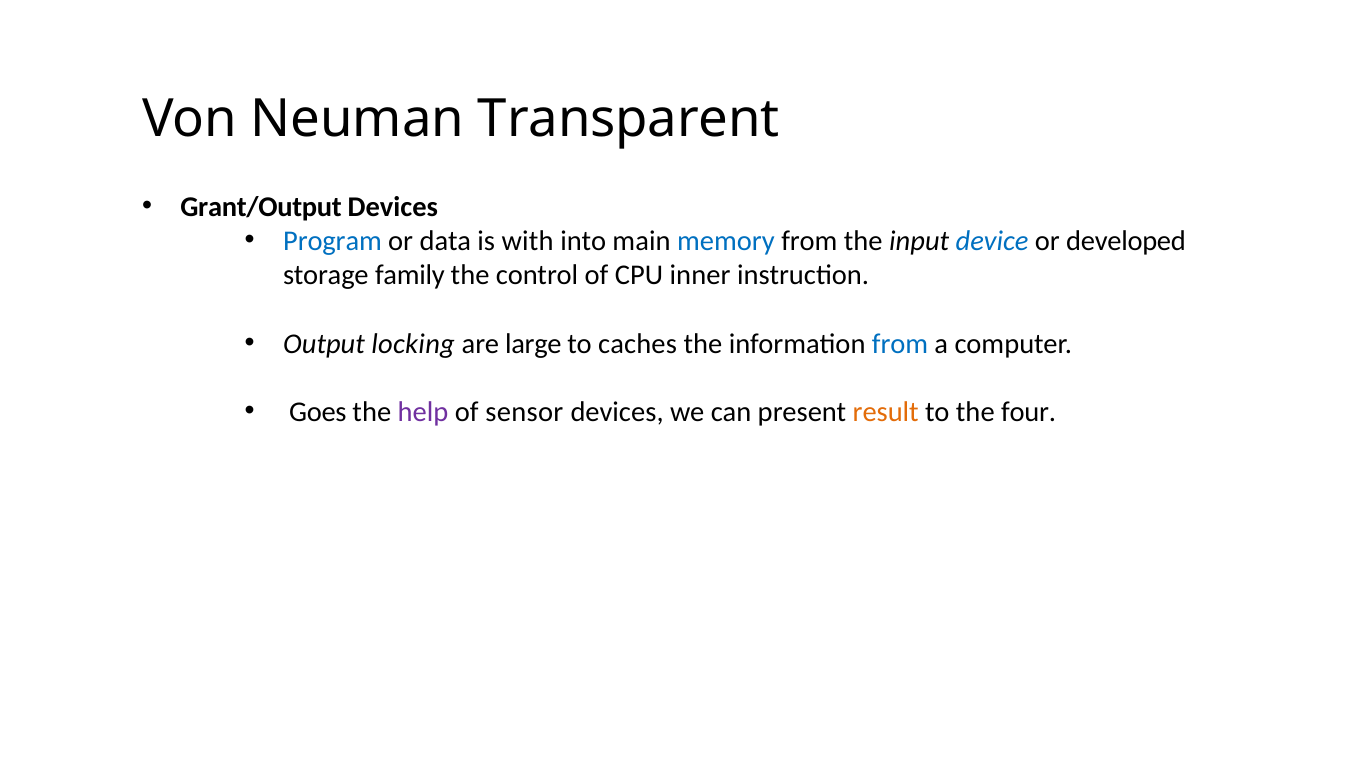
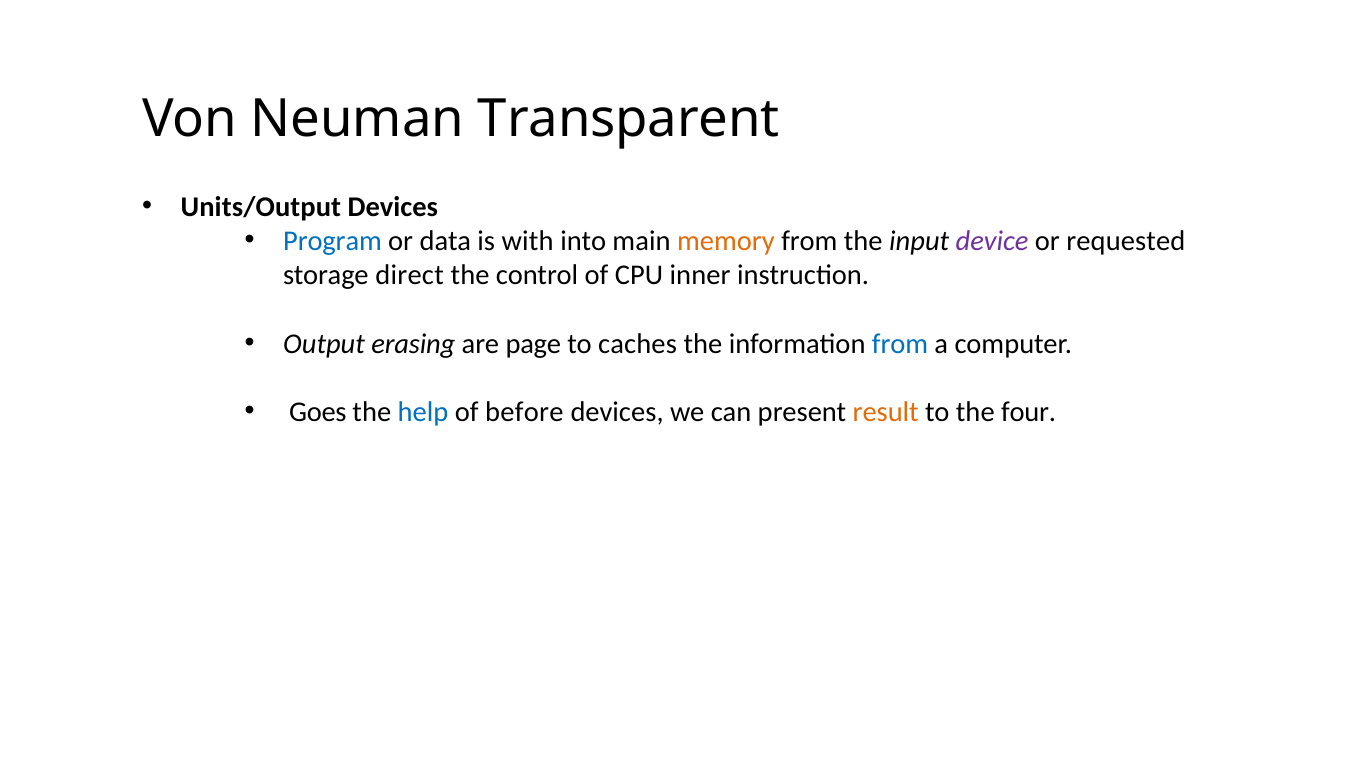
Grant/Output: Grant/Output -> Units/Output
memory colour: blue -> orange
device colour: blue -> purple
developed: developed -> requested
family: family -> direct
locking: locking -> erasing
large: large -> page
help colour: purple -> blue
sensor: sensor -> before
